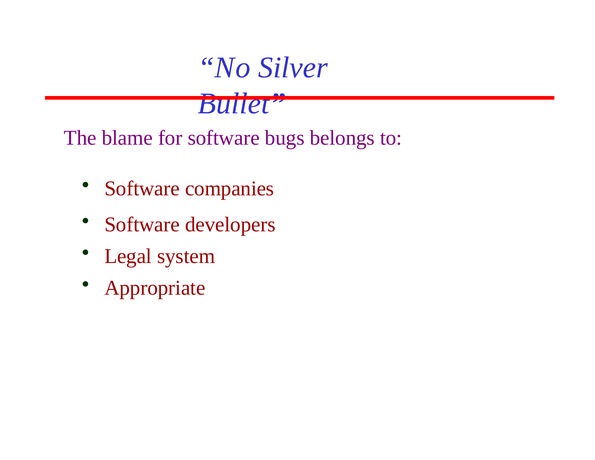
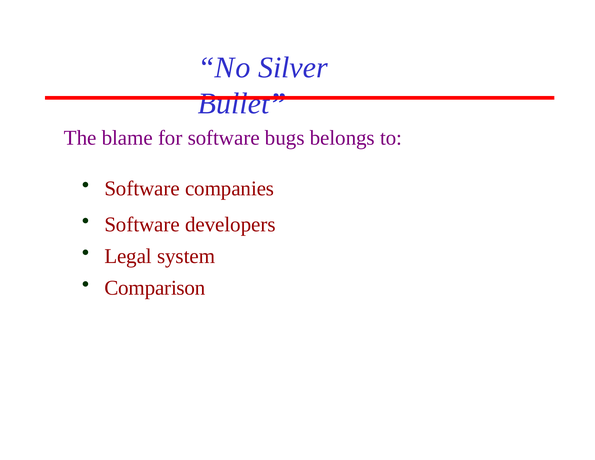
Appropriate: Appropriate -> Comparison
